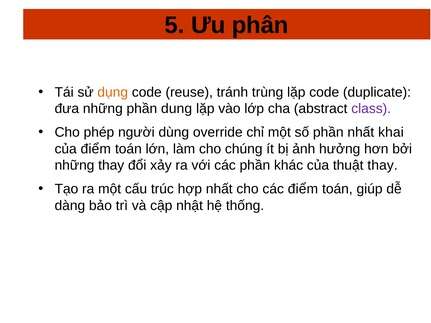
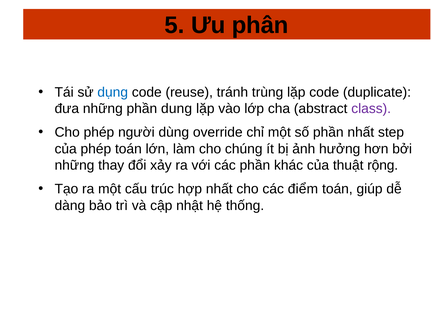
dụng colour: orange -> blue
khai: khai -> step
của điểm: điểm -> phép
thuật thay: thay -> rộng
